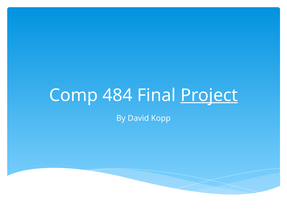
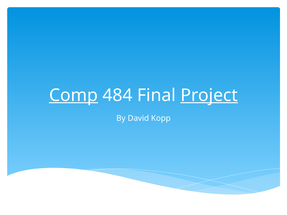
Comp underline: none -> present
